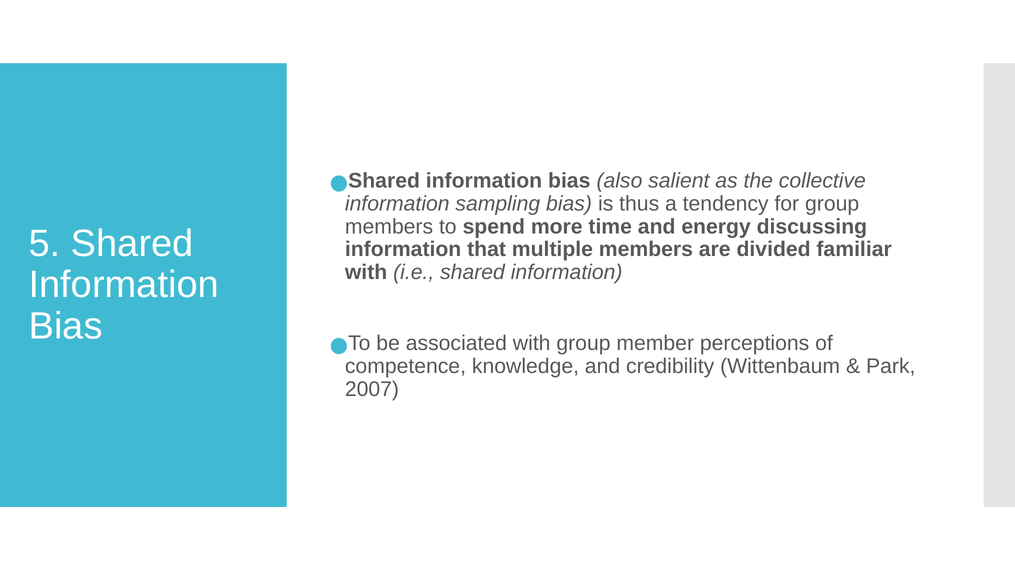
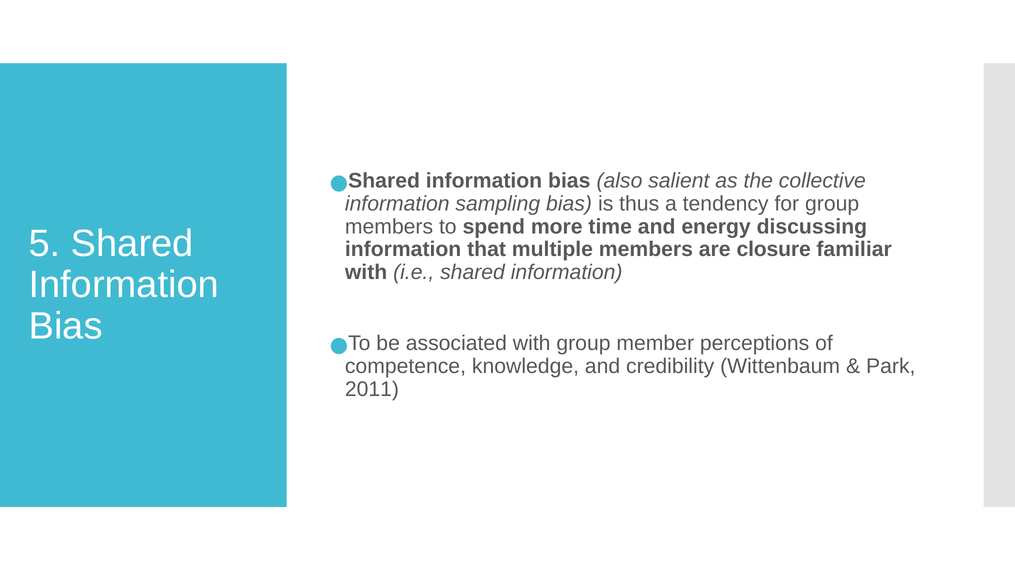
divided: divided -> closure
2007: 2007 -> 2011
